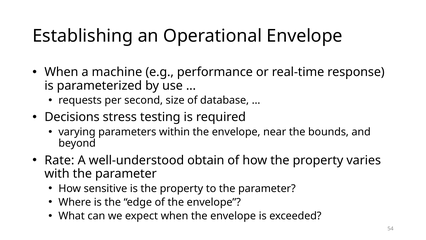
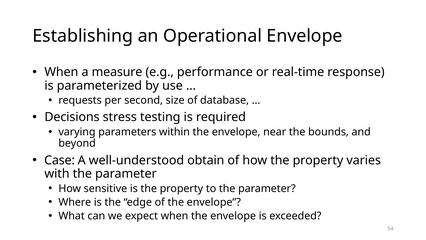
machine: machine -> measure
Rate: Rate -> Case
